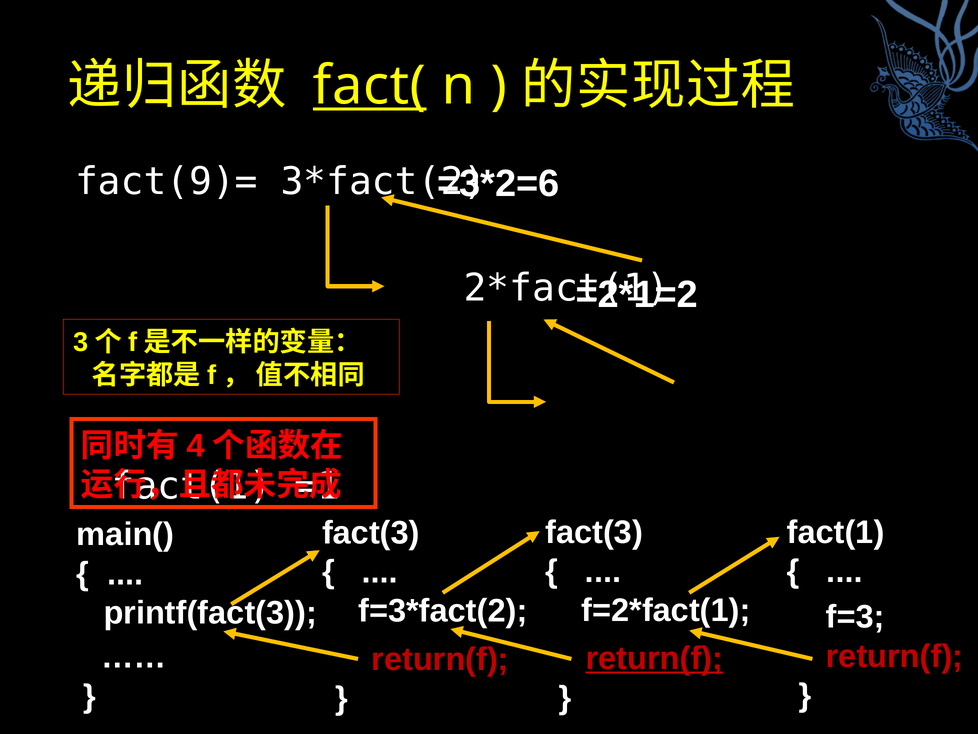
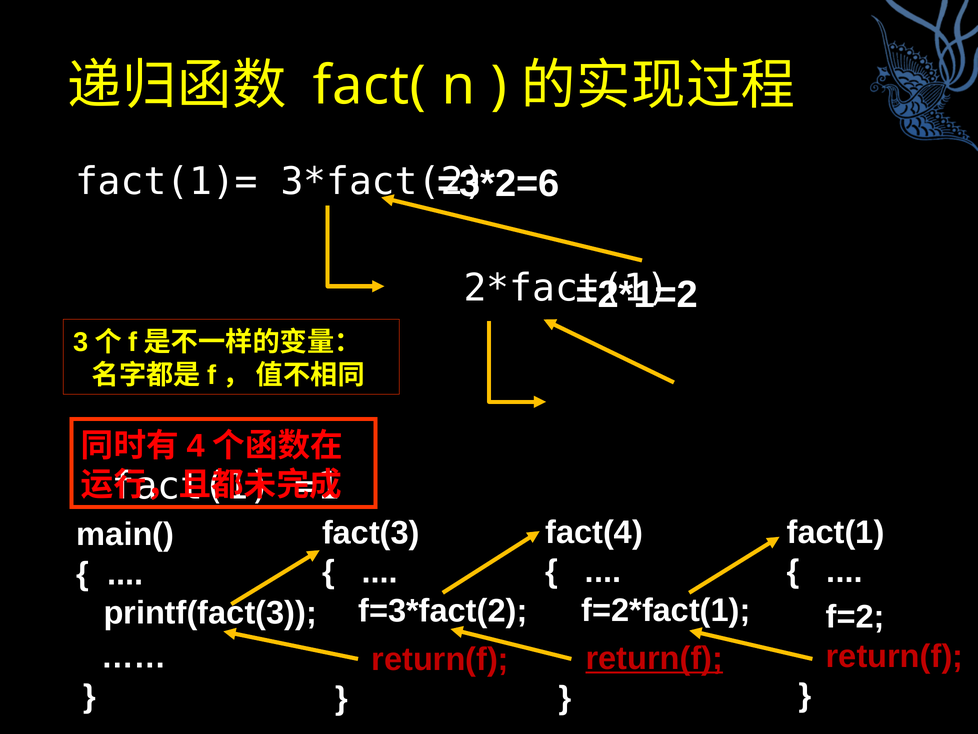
fact( underline: present -> none
fact(9)=: fact(9)= -> fact(1)=
fact(3 at (594, 532): fact(3 -> fact(4
f=3: f=3 -> f=2
